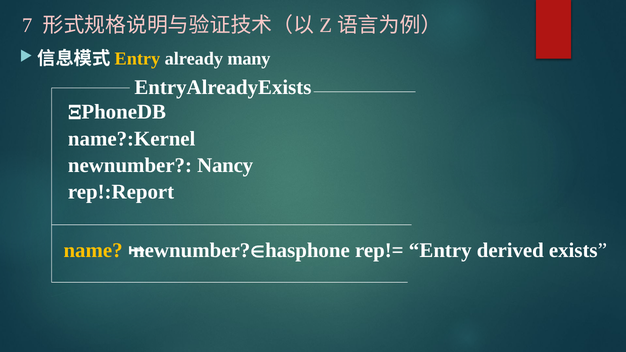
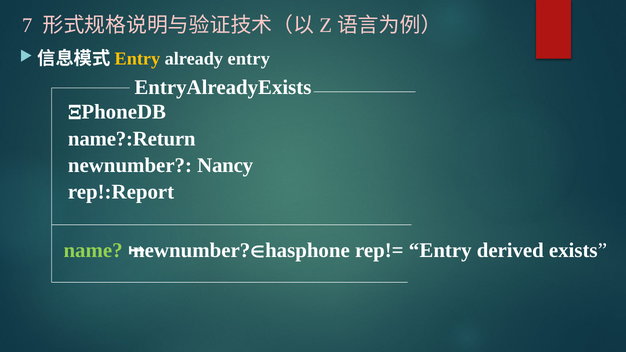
already many: many -> entry
name?:Kernel: name?:Kernel -> name?:Return
name colour: yellow -> light green
